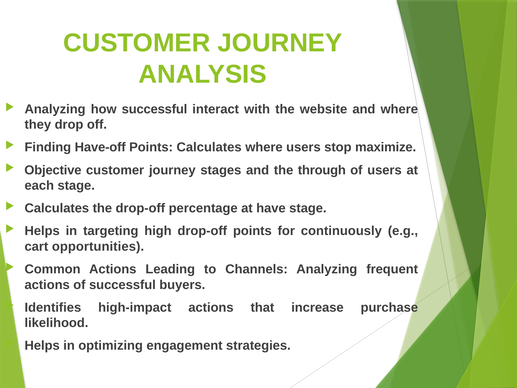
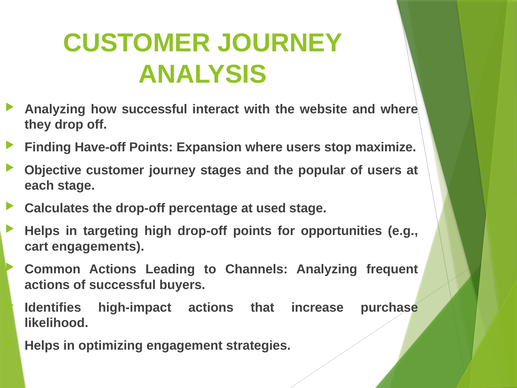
Points Calculates: Calculates -> Expansion
through: through -> popular
have: have -> used
continuously: continuously -> opportunities
opportunities: opportunities -> engagements
